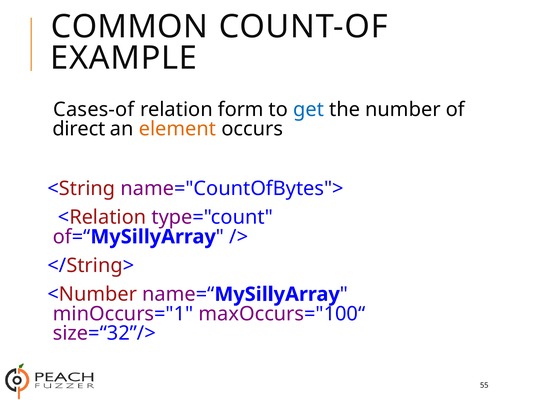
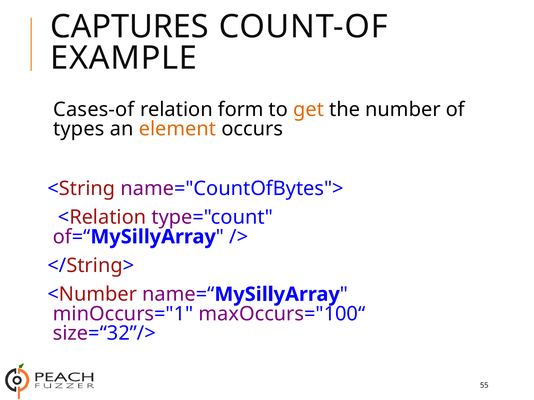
COMMON: COMMON -> CAPTURES
get colour: blue -> orange
direct: direct -> types
